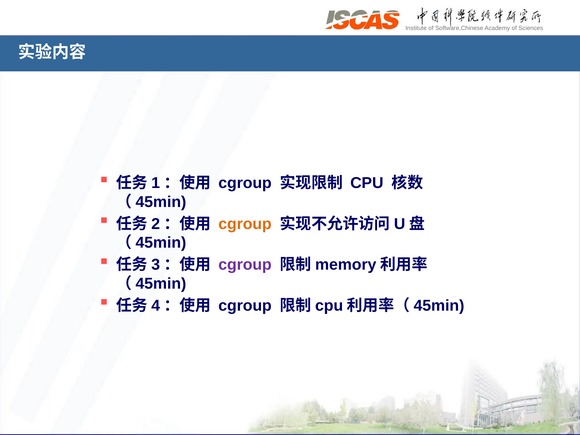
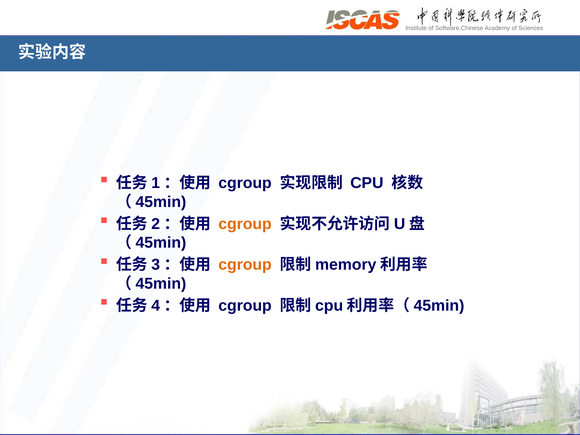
cgroup at (245, 265) colour: purple -> orange
